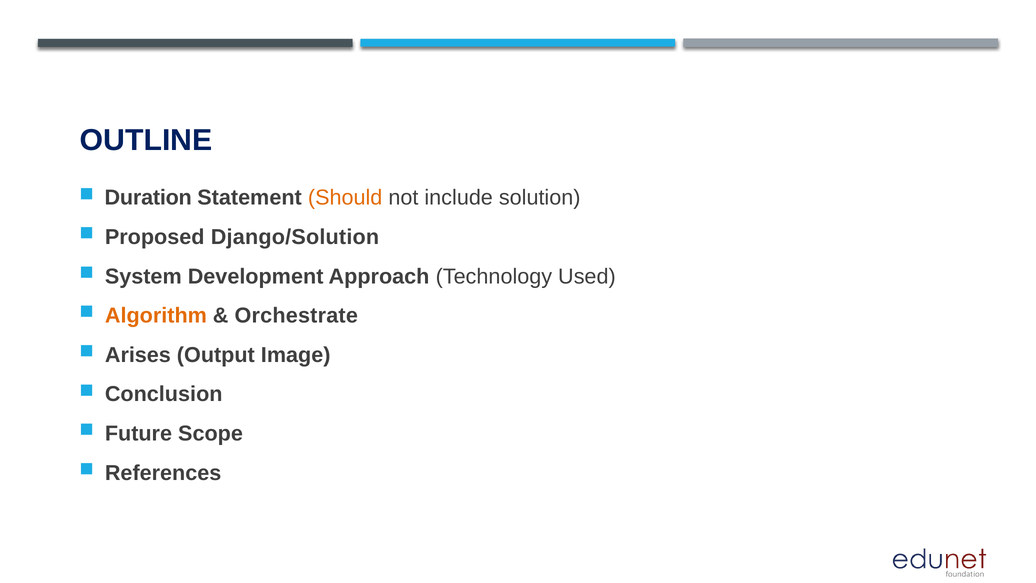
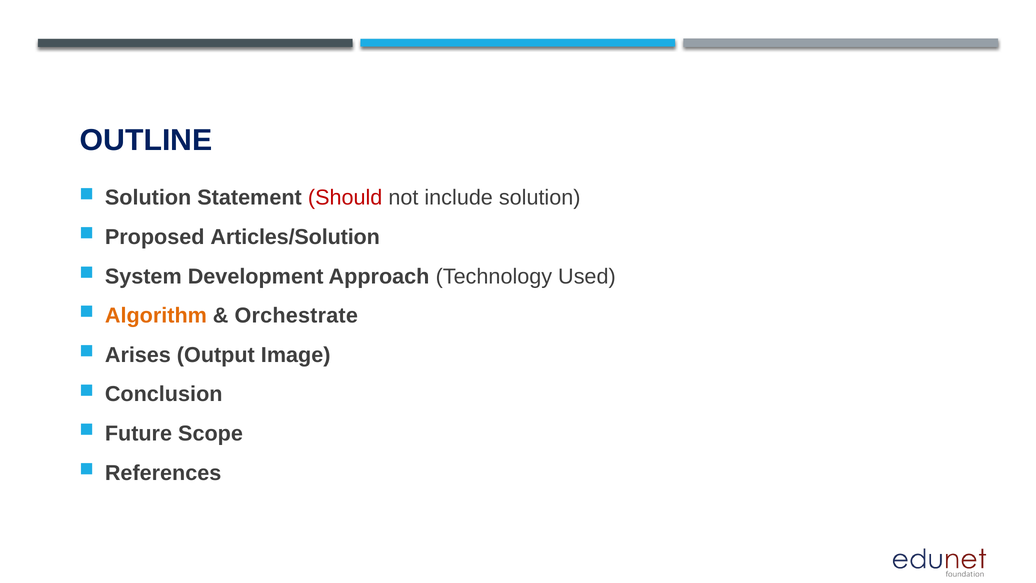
Duration at (148, 198): Duration -> Solution
Should colour: orange -> red
Django/Solution: Django/Solution -> Articles/Solution
